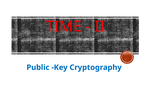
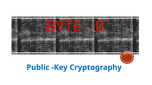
TIME: TIME -> BYTE
